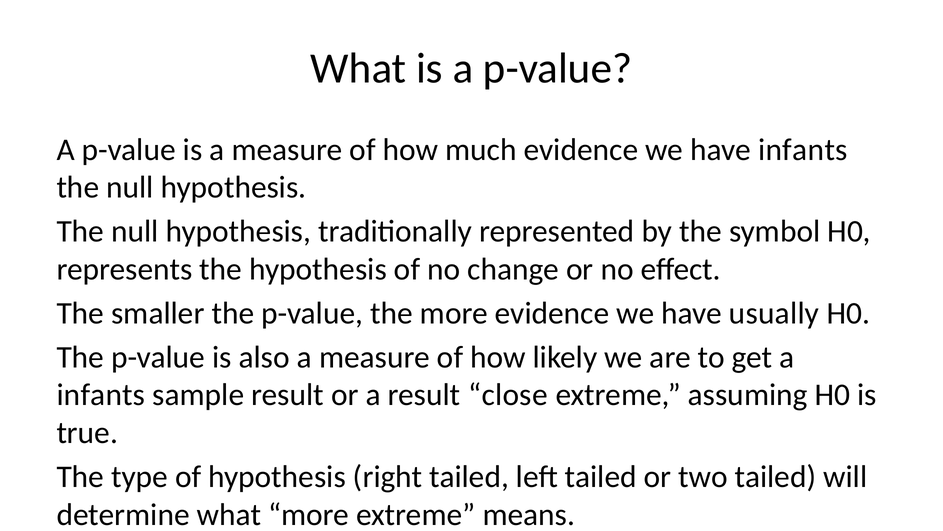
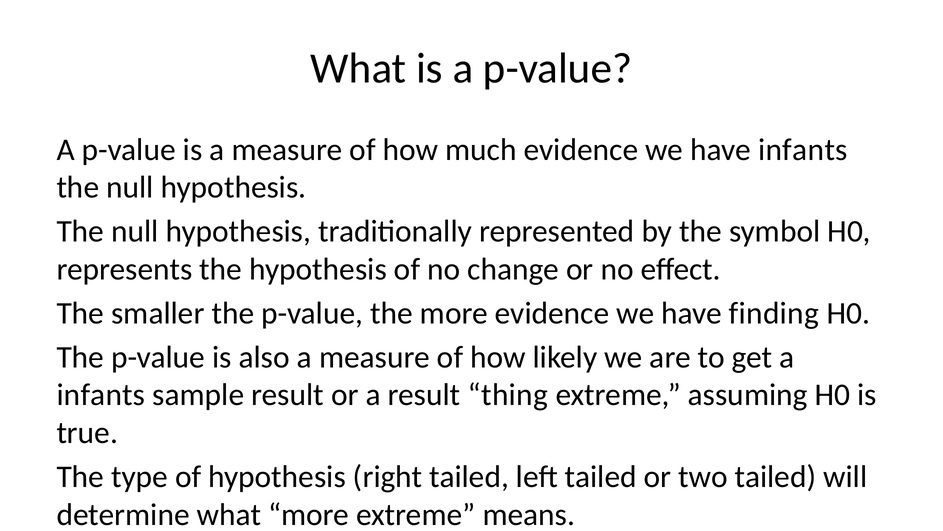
usually: usually -> finding
close: close -> thing
